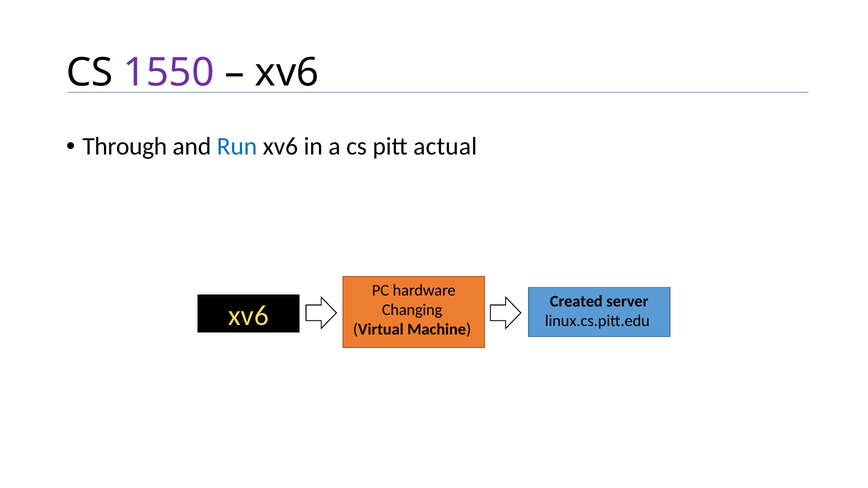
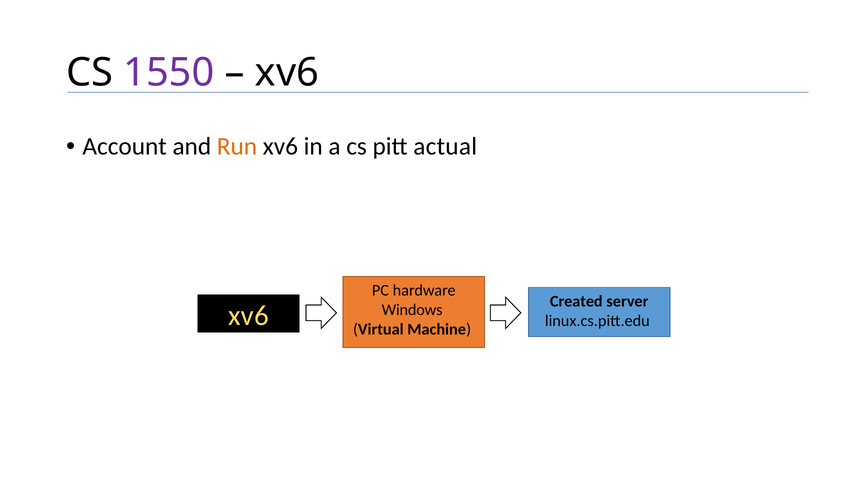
Through: Through -> Account
Run colour: blue -> orange
Changing: Changing -> Windows
